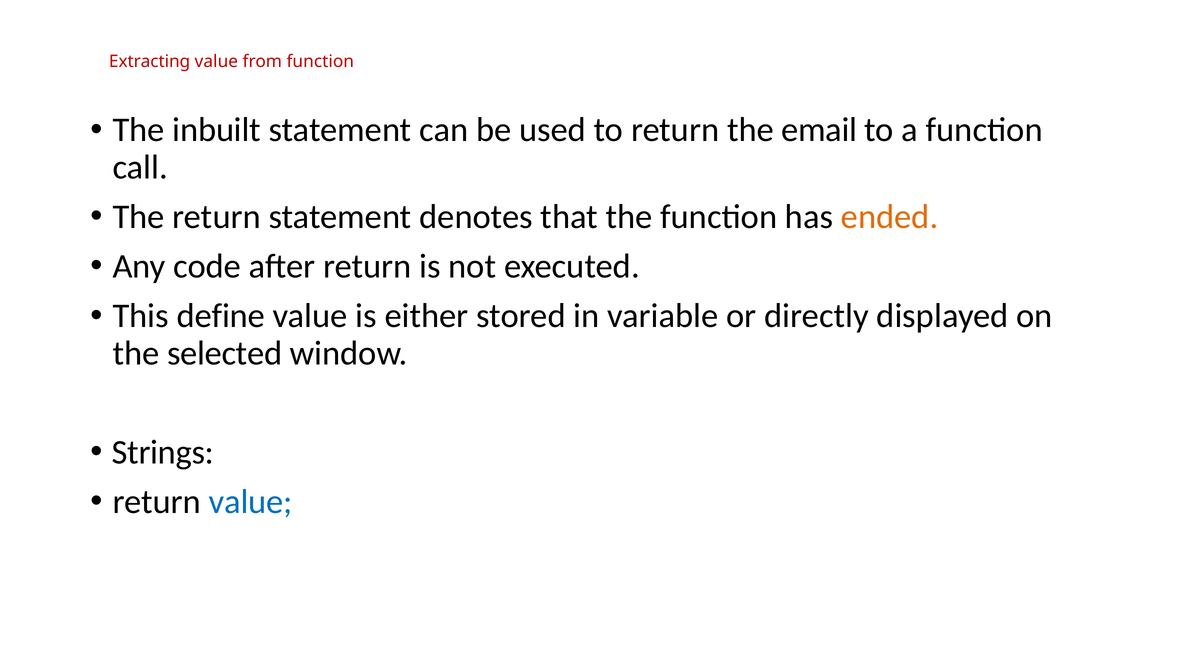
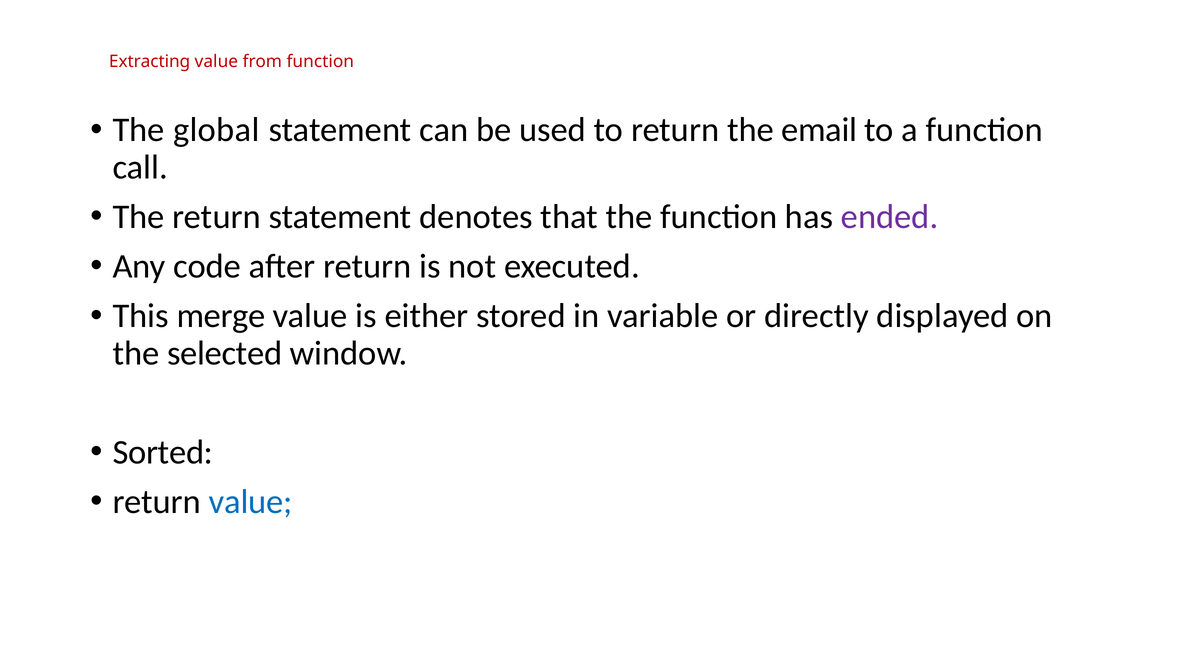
inbuilt: inbuilt -> global
ended colour: orange -> purple
define: define -> merge
Strings: Strings -> Sorted
